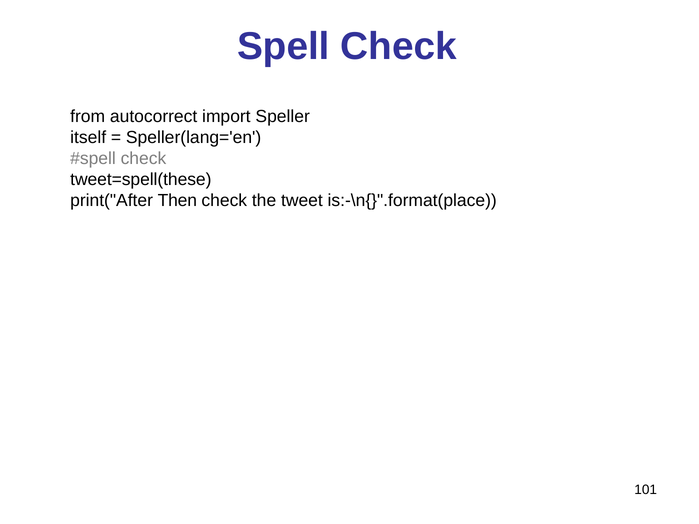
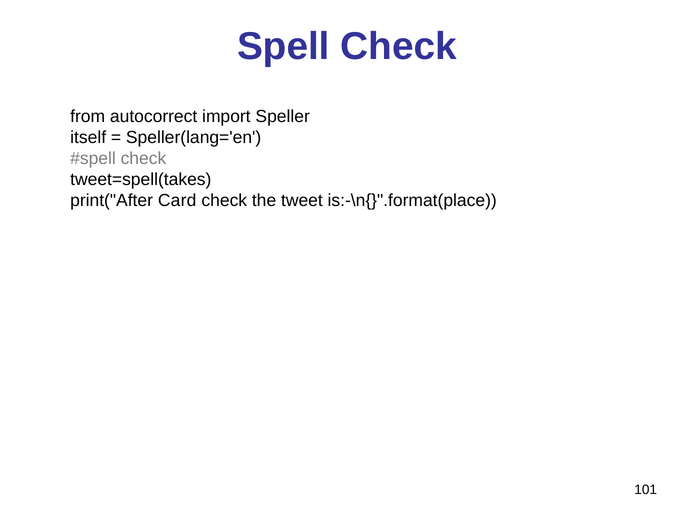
tweet=spell(these: tweet=spell(these -> tweet=spell(takes
Then: Then -> Card
